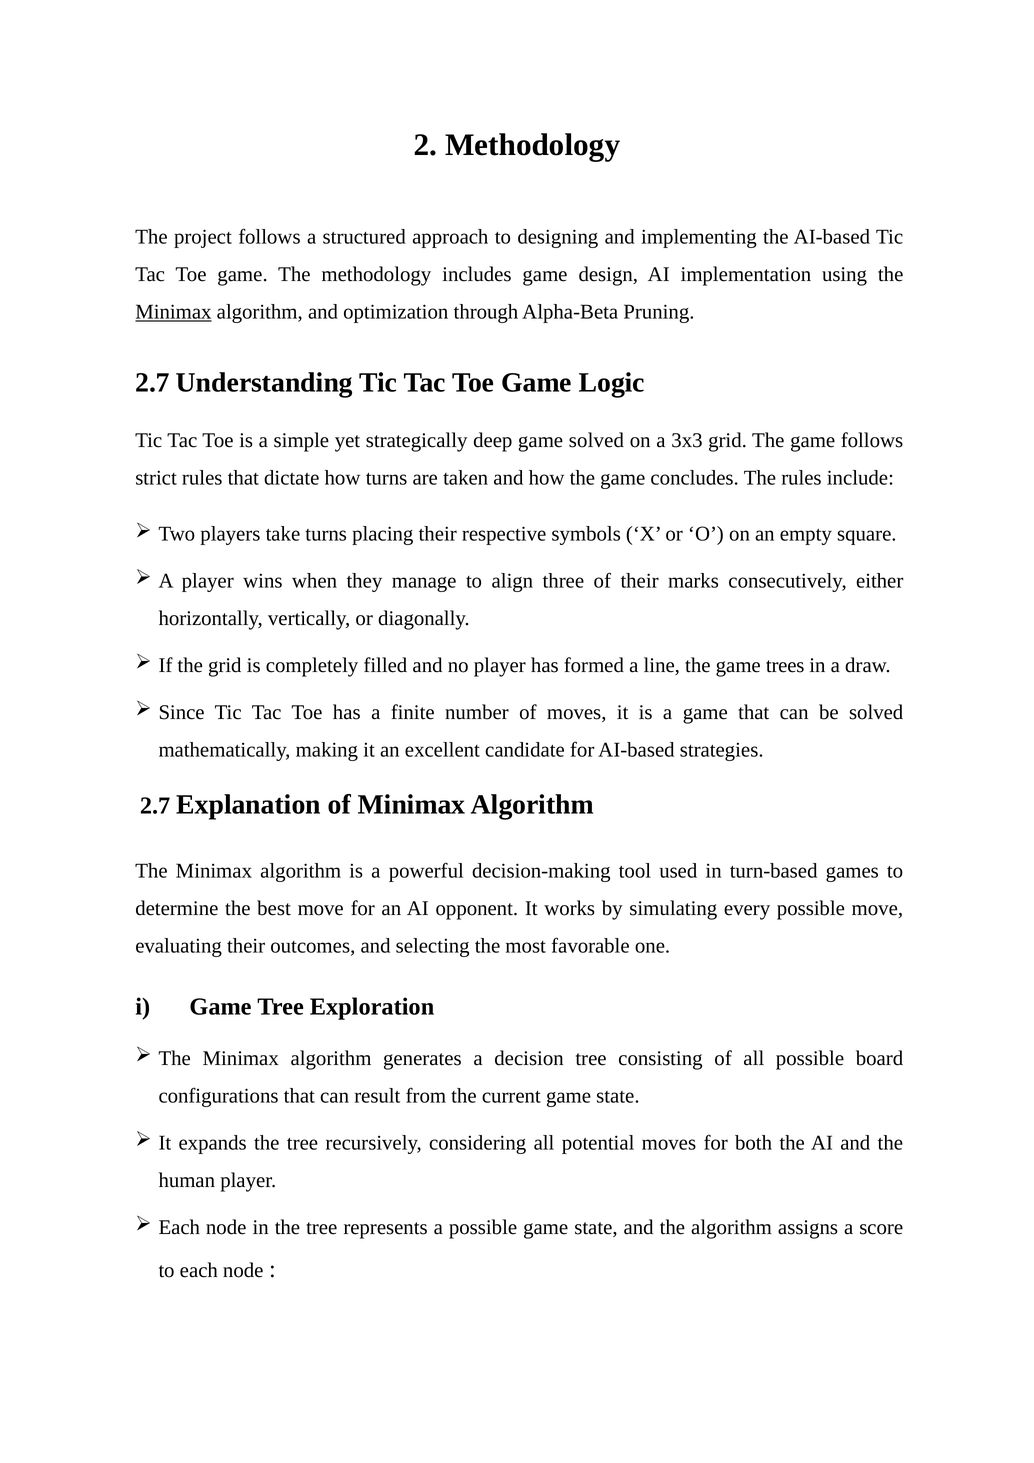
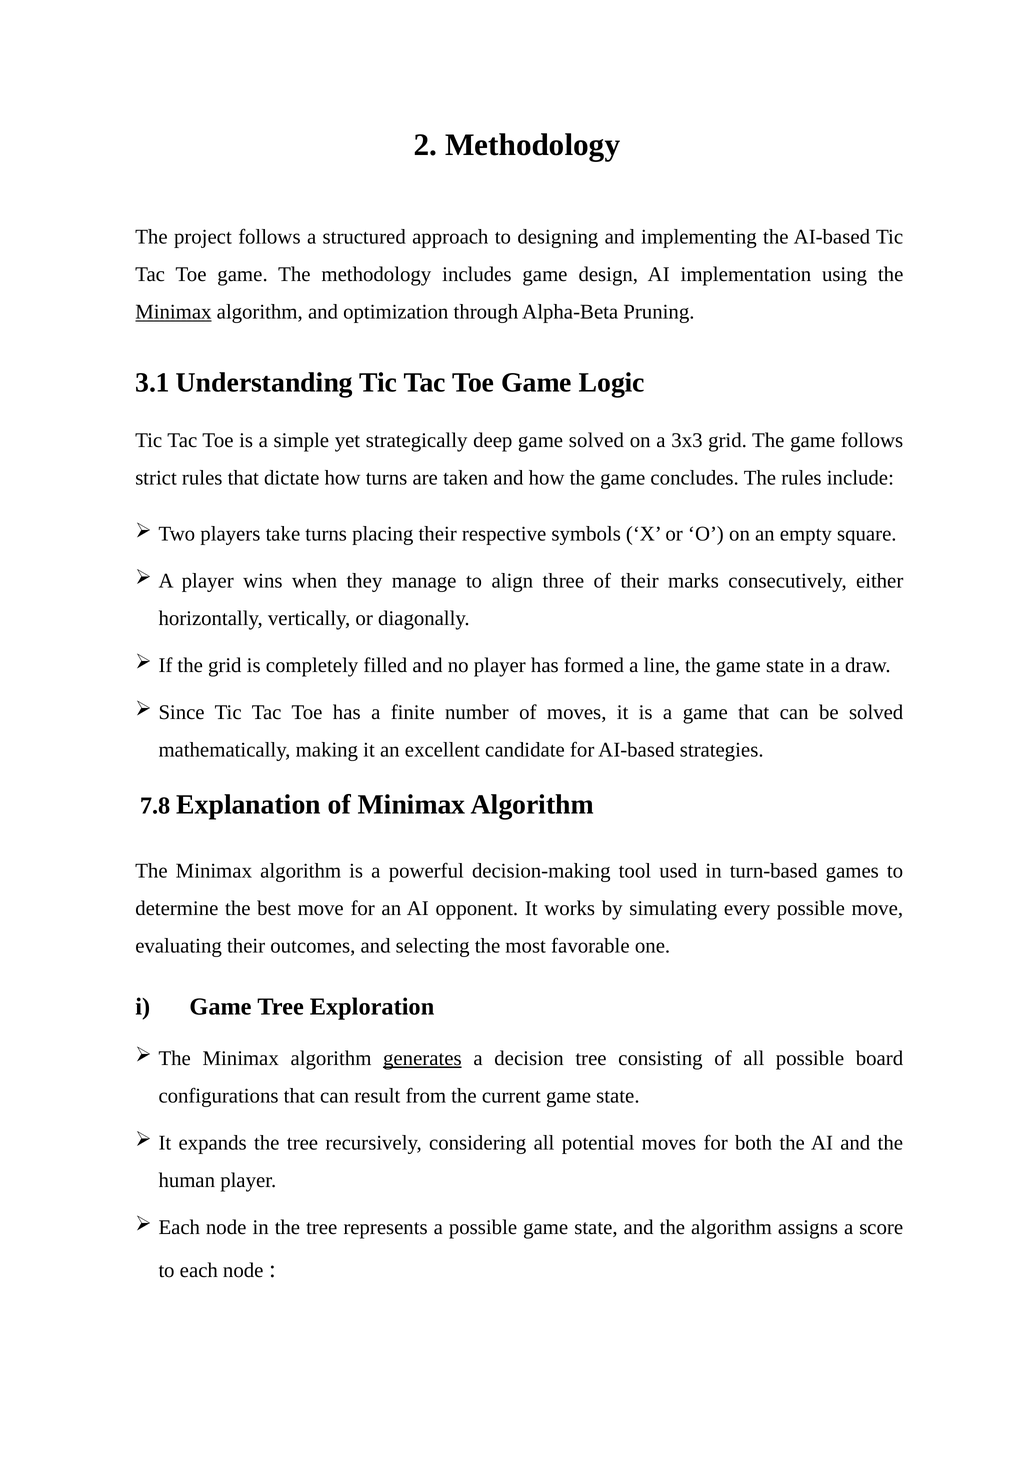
2.7 at (153, 382): 2.7 -> 3.1
the game trees: trees -> state
2.7 at (155, 805): 2.7 -> 7.8
generates underline: none -> present
